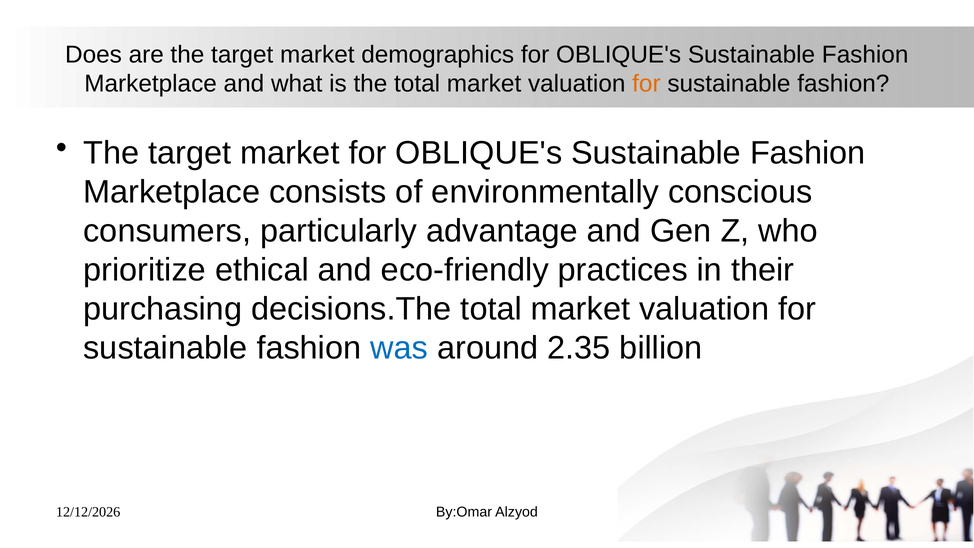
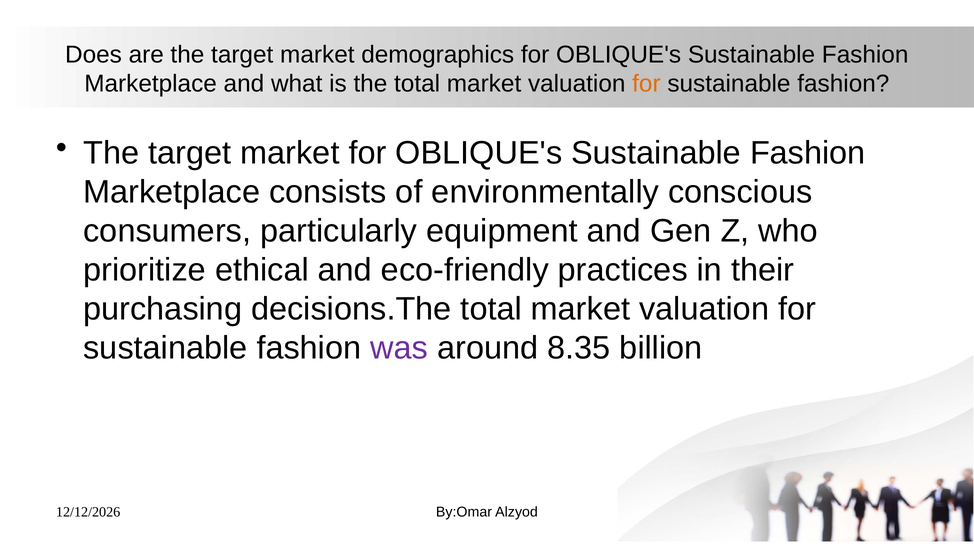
advantage: advantage -> equipment
was colour: blue -> purple
2.35: 2.35 -> 8.35
